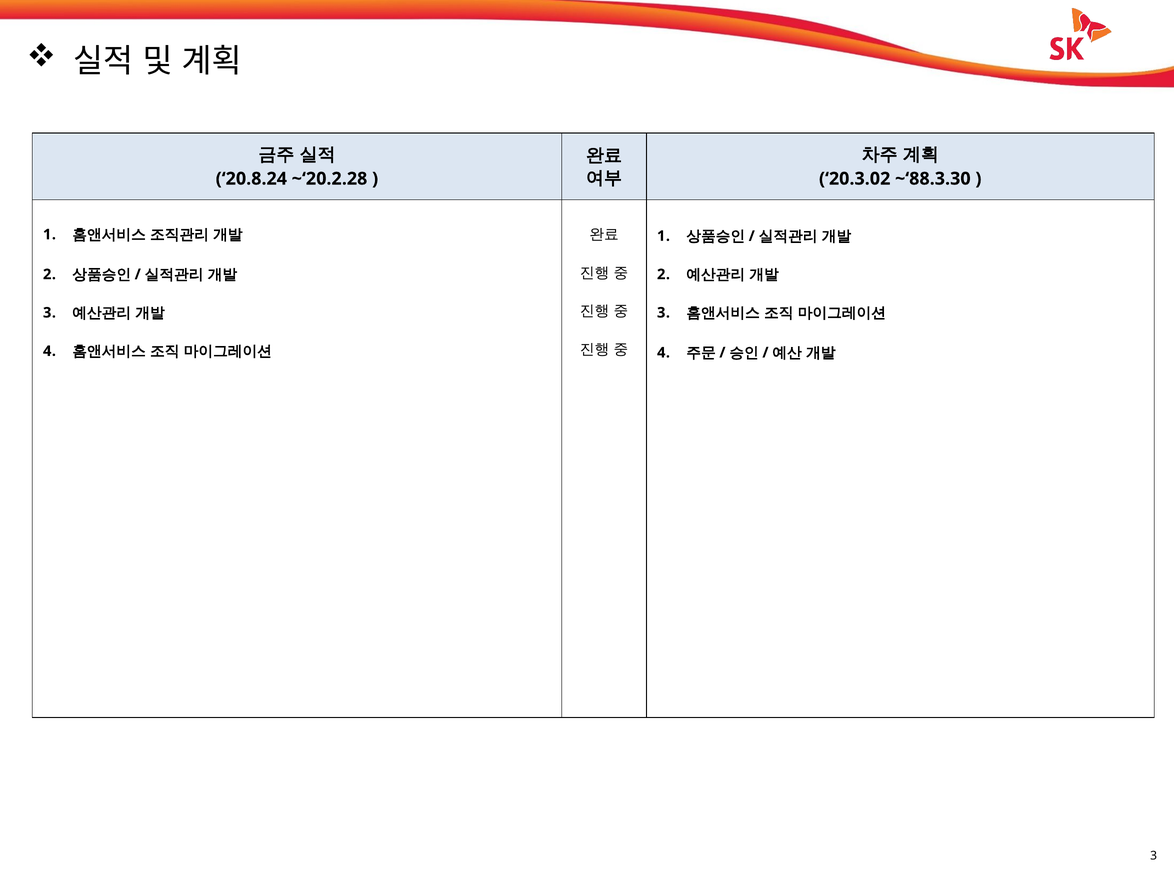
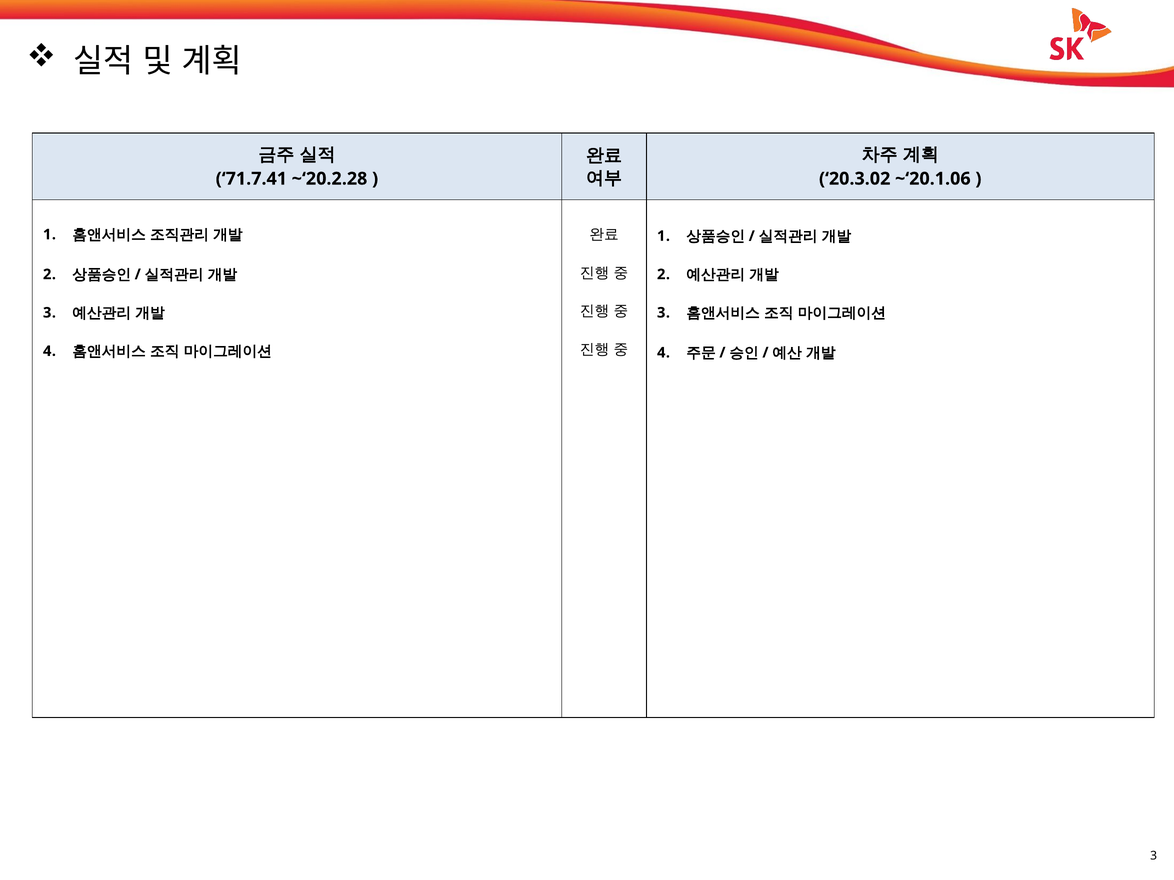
20.8.24: 20.8.24 -> 71.7.41
~‘88.3.30: ~‘88.3.30 -> ~‘20.1.06
